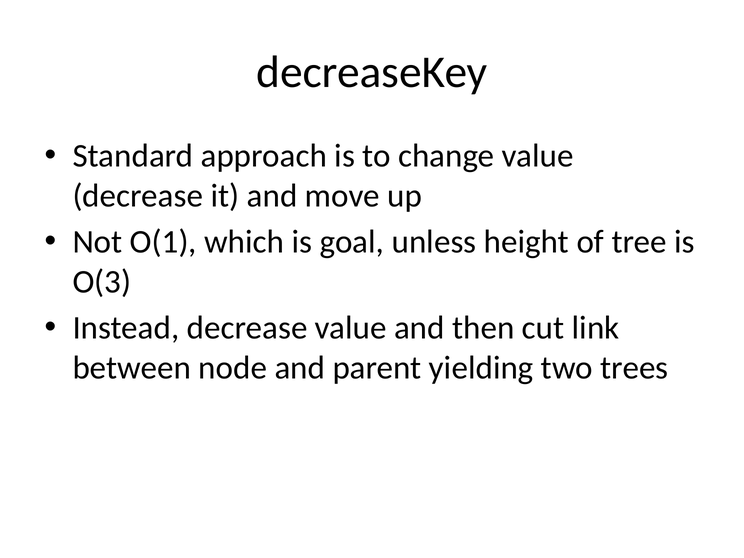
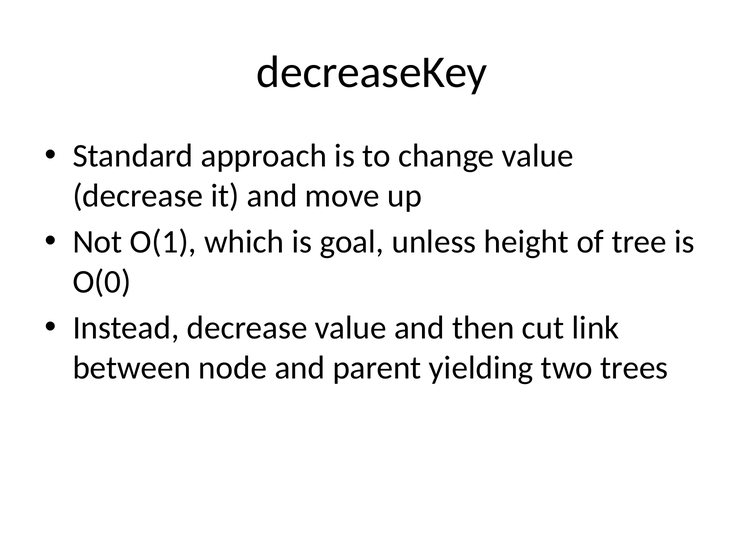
O(3: O(3 -> O(0
